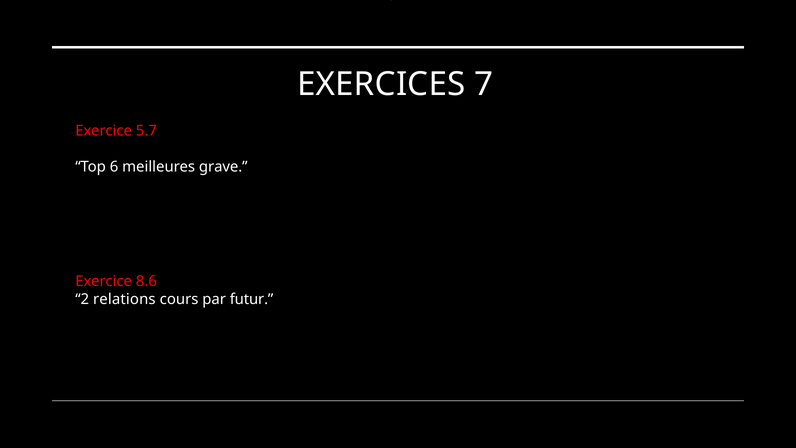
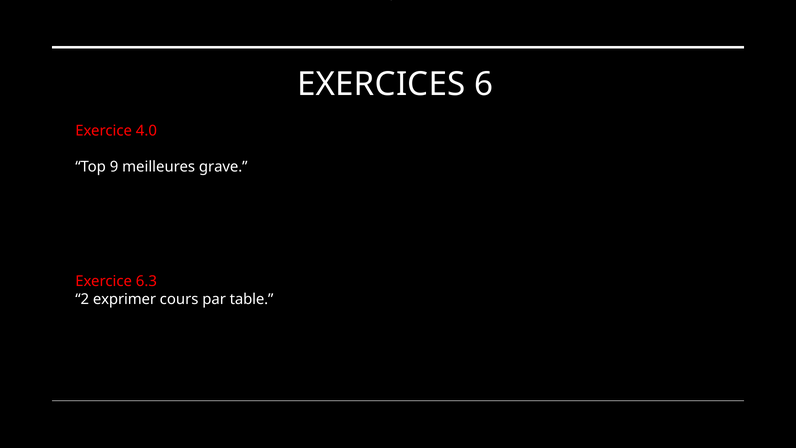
7: 7 -> 6
5.7: 5.7 -> 4.0
6: 6 -> 9
8.6: 8.6 -> 6.3
relations: relations -> exprimer
futur: futur -> table
